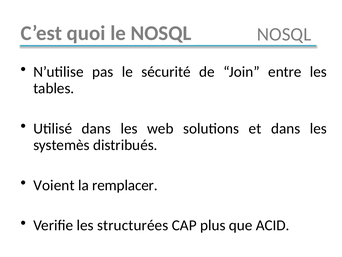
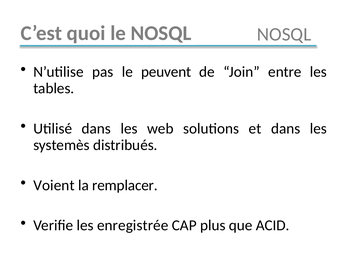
sécurité: sécurité -> peuvent
structurées: structurées -> enregistrée
